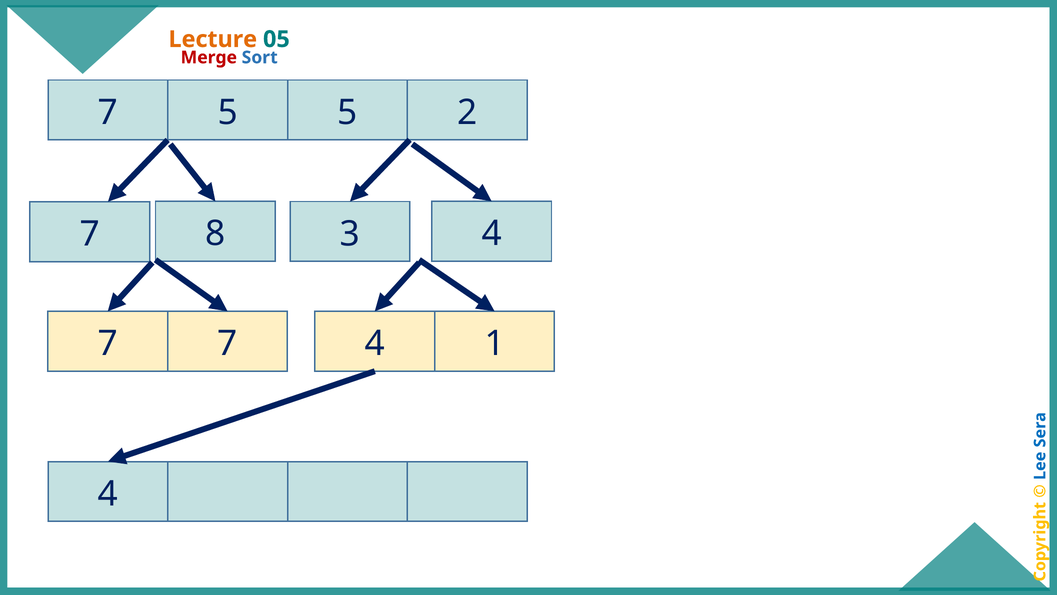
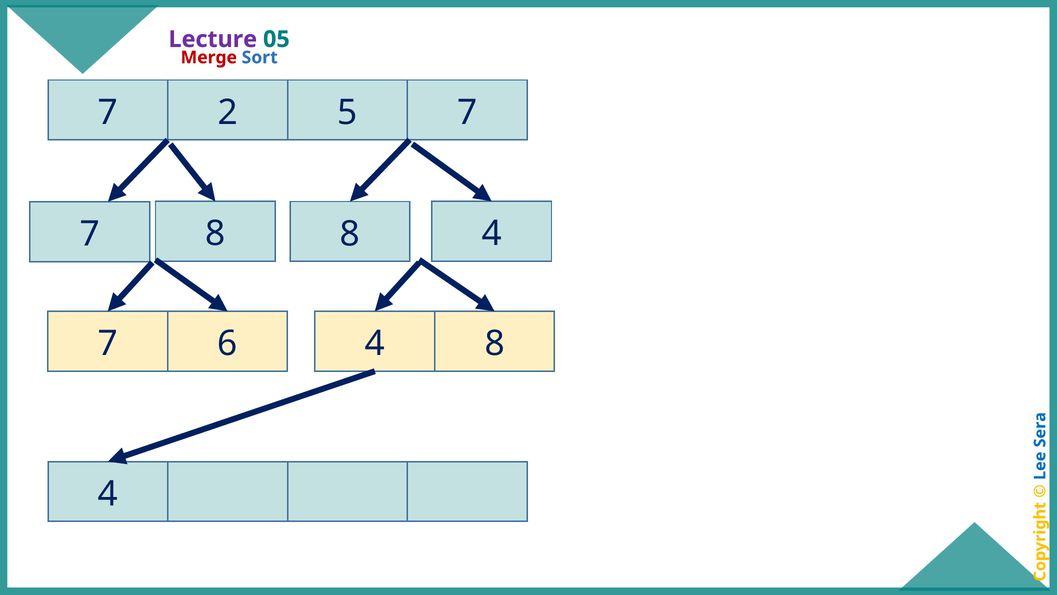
Lecture colour: orange -> purple
7 5: 5 -> 2
5 2: 2 -> 7
8 3: 3 -> 8
7 7: 7 -> 6
4 1: 1 -> 8
